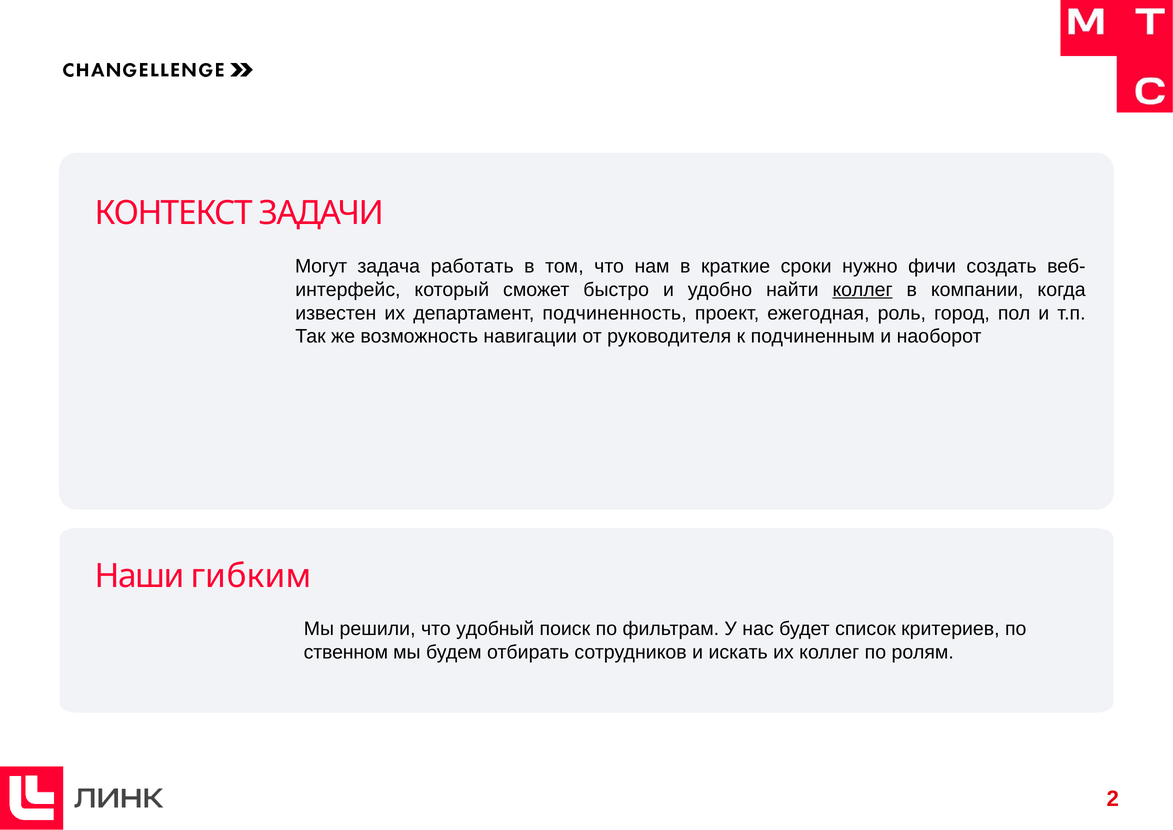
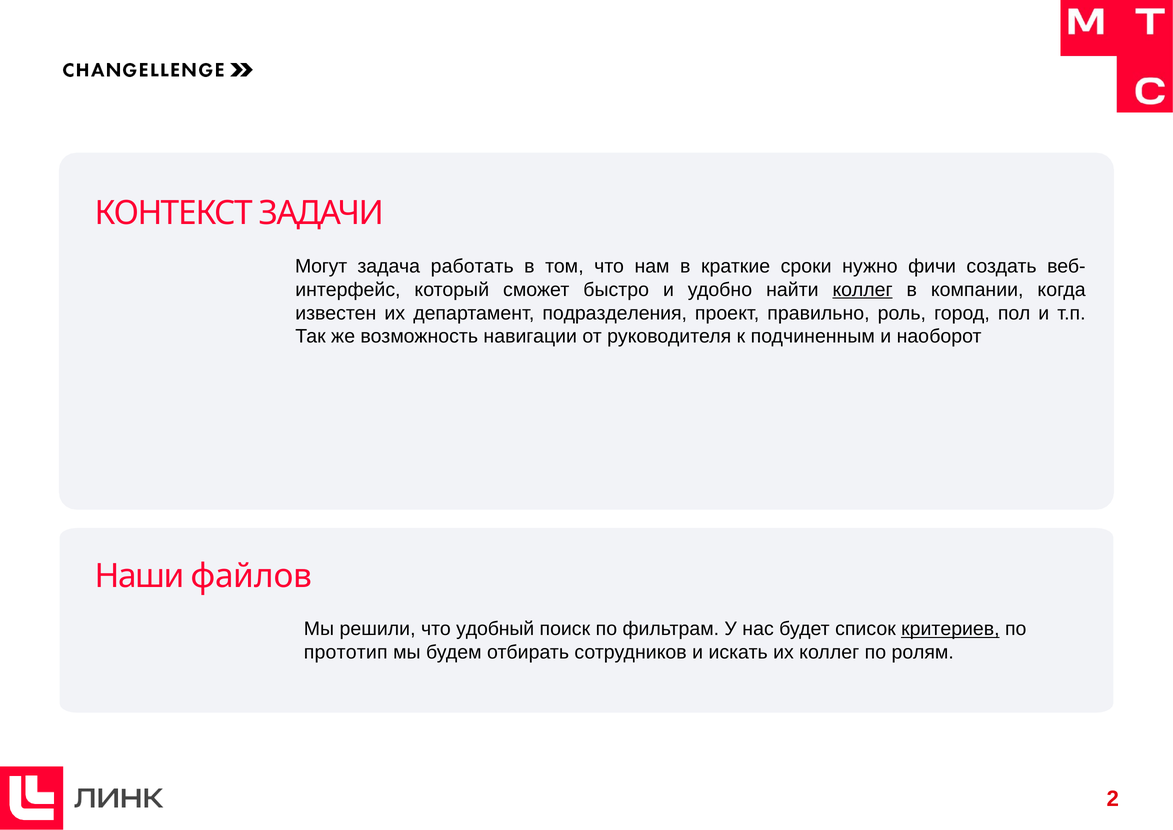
подчиненность: подчиненность -> подразделения
ежегодная: ежегодная -> правильно
гибким: гибким -> файлов
критериев underline: none -> present
ственном: ственном -> прототип
